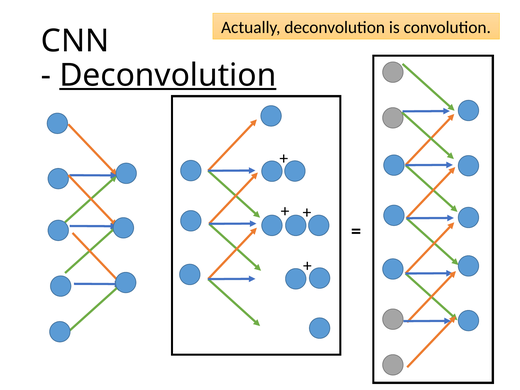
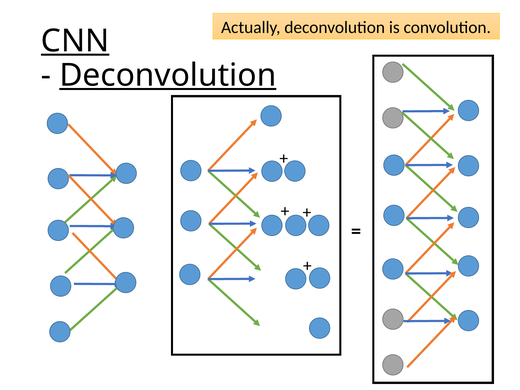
CNN underline: none -> present
